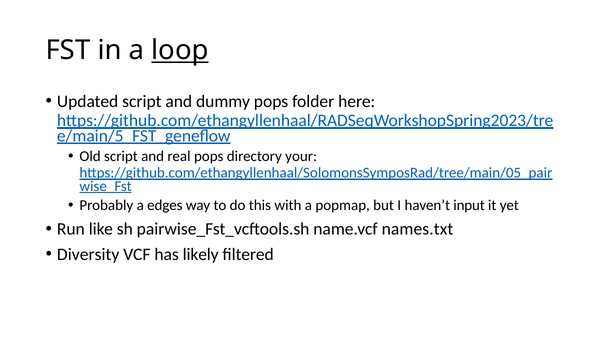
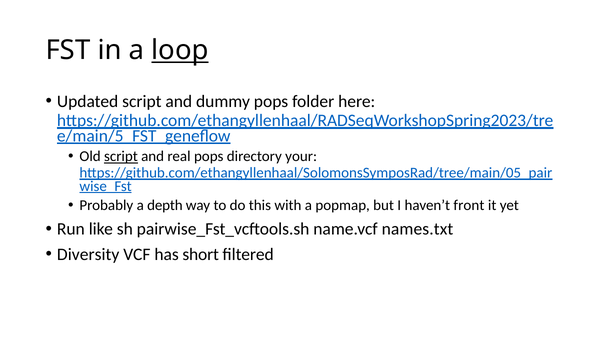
script at (121, 157) underline: none -> present
edges: edges -> depth
input: input -> front
likely: likely -> short
